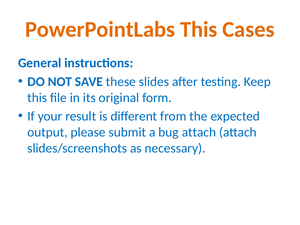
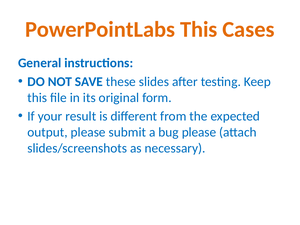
bug attach: attach -> please
